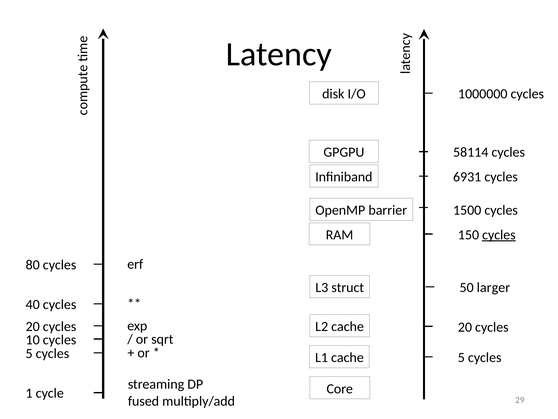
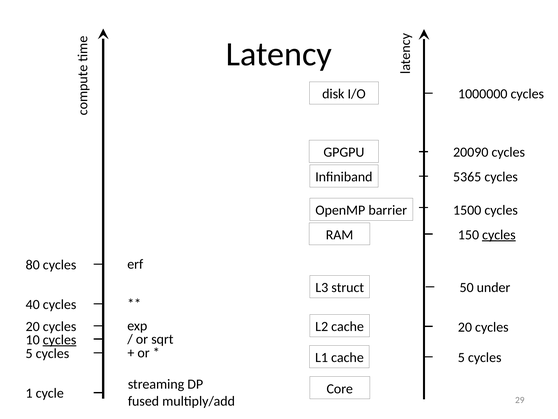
58114: 58114 -> 20090
6931: 6931 -> 5365
larger: larger -> under
cycles at (60, 339) underline: none -> present
